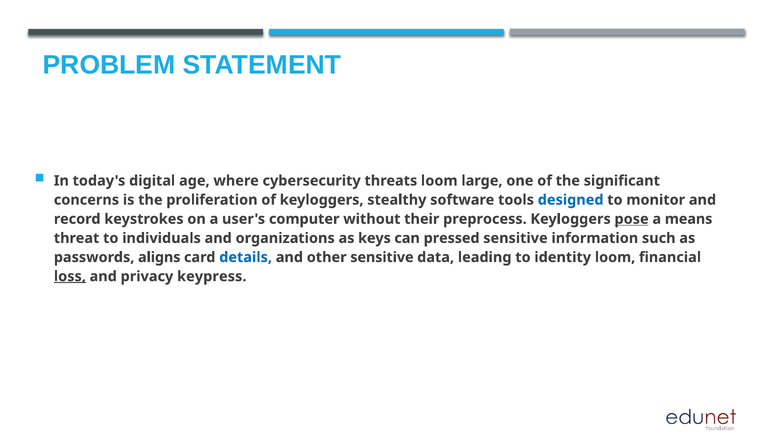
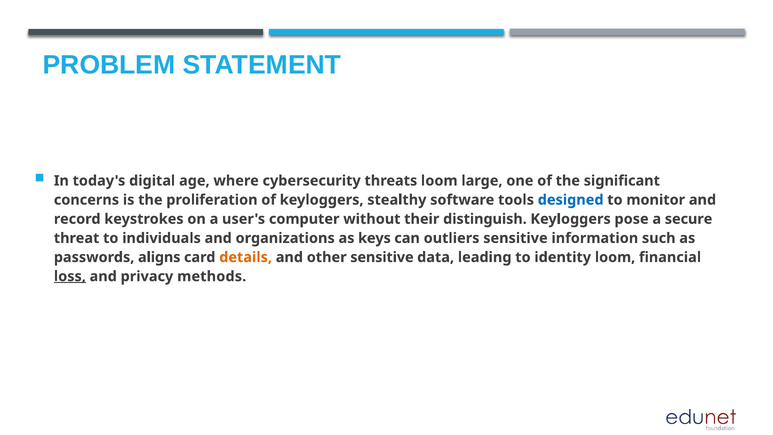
preprocess: preprocess -> distinguish
pose underline: present -> none
means: means -> secure
pressed: pressed -> outliers
details colour: blue -> orange
keypress: keypress -> methods
